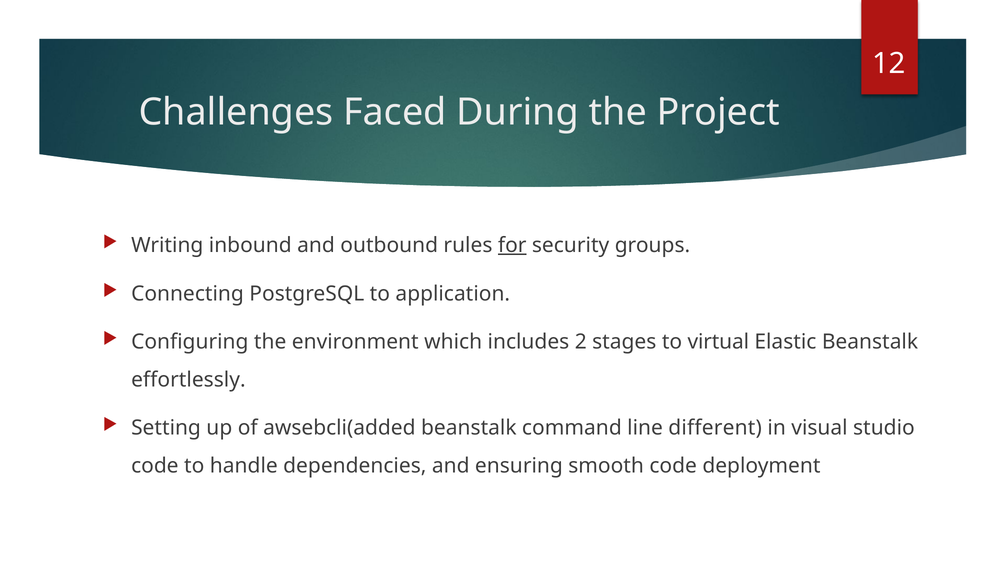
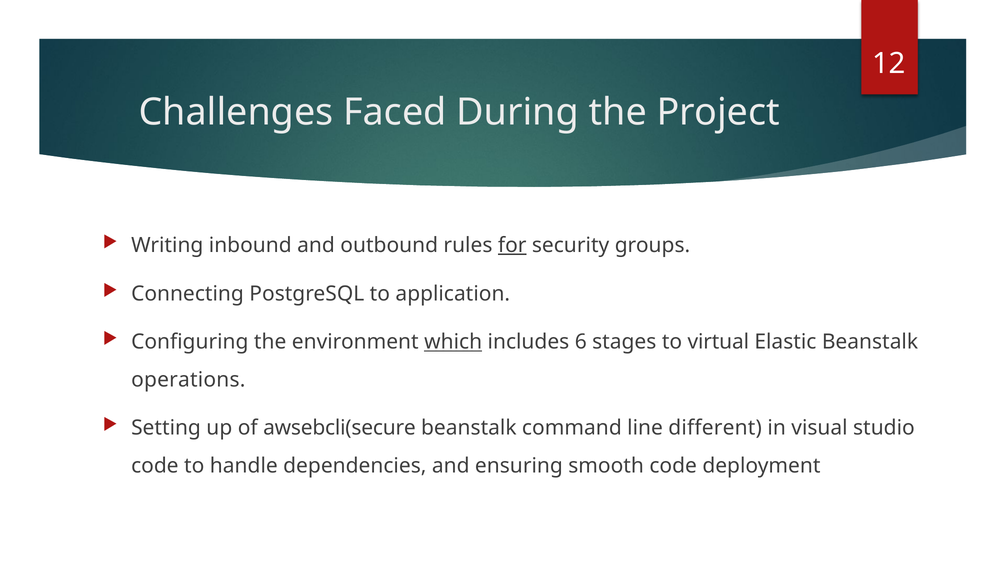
which underline: none -> present
2: 2 -> 6
effortlessly: effortlessly -> operations
awsebcli(added: awsebcli(added -> awsebcli(secure
